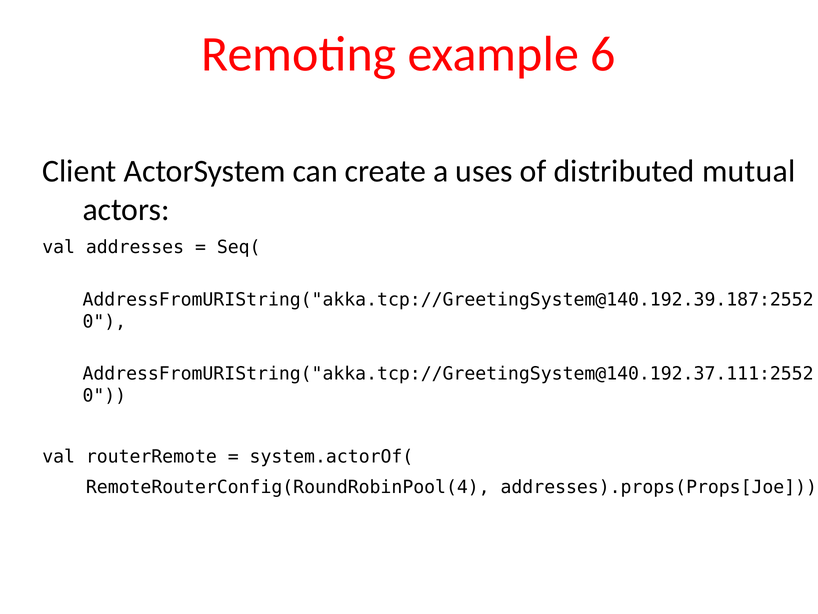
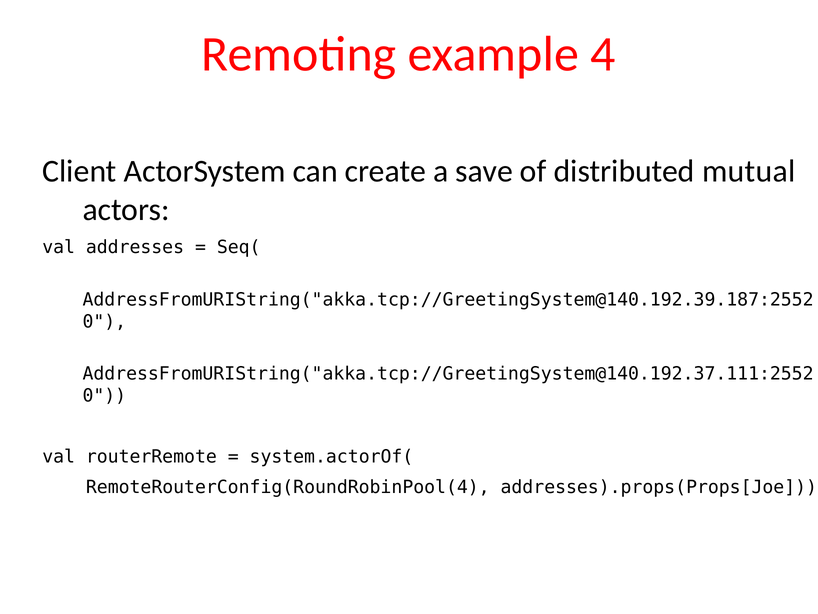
6: 6 -> 4
uses: uses -> save
